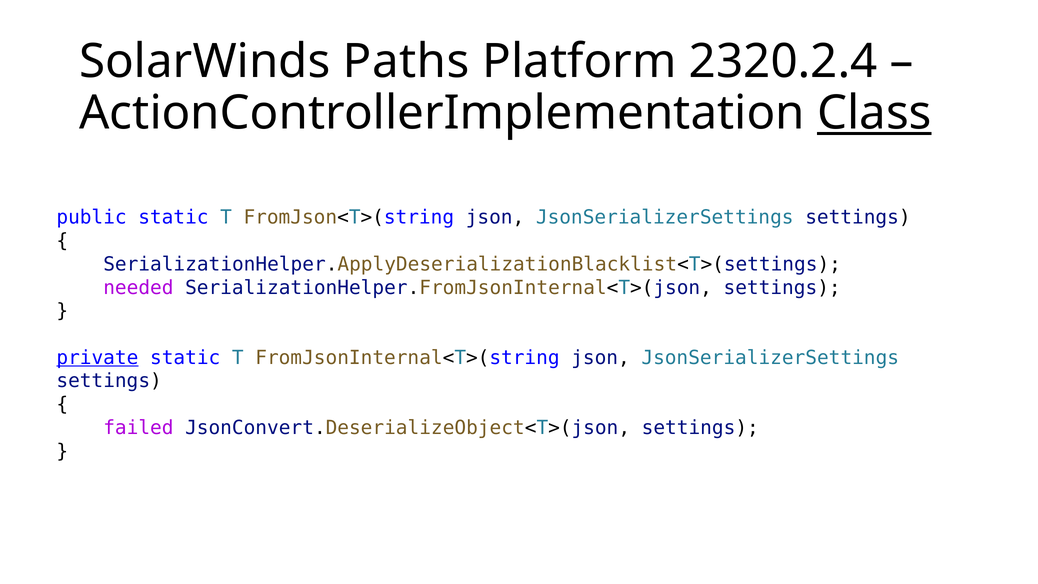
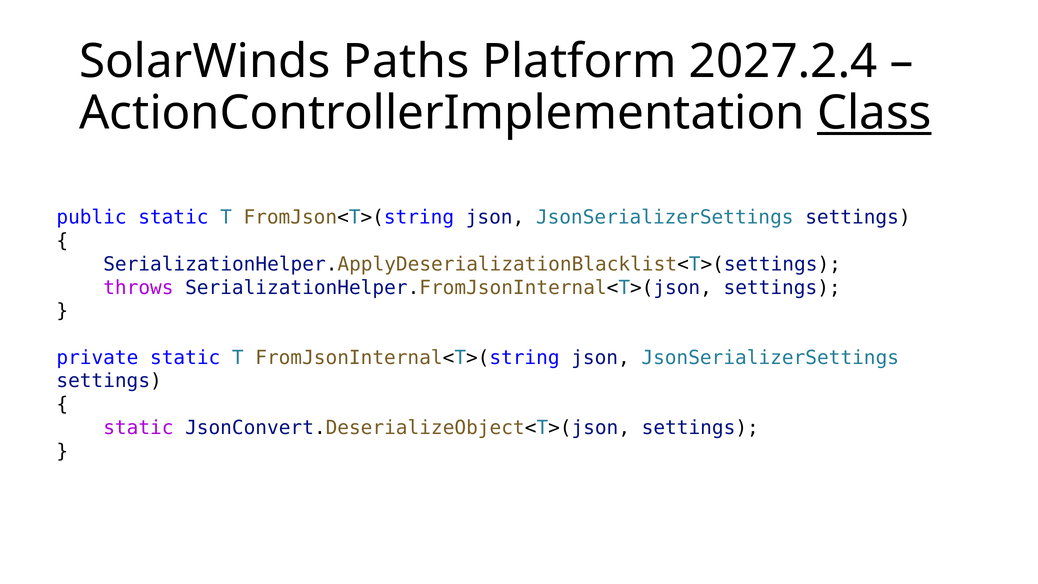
2320.2.4: 2320.2.4 -> 2027.2.4
needed: needed -> throws
private underline: present -> none
failed at (138, 428): failed -> static
